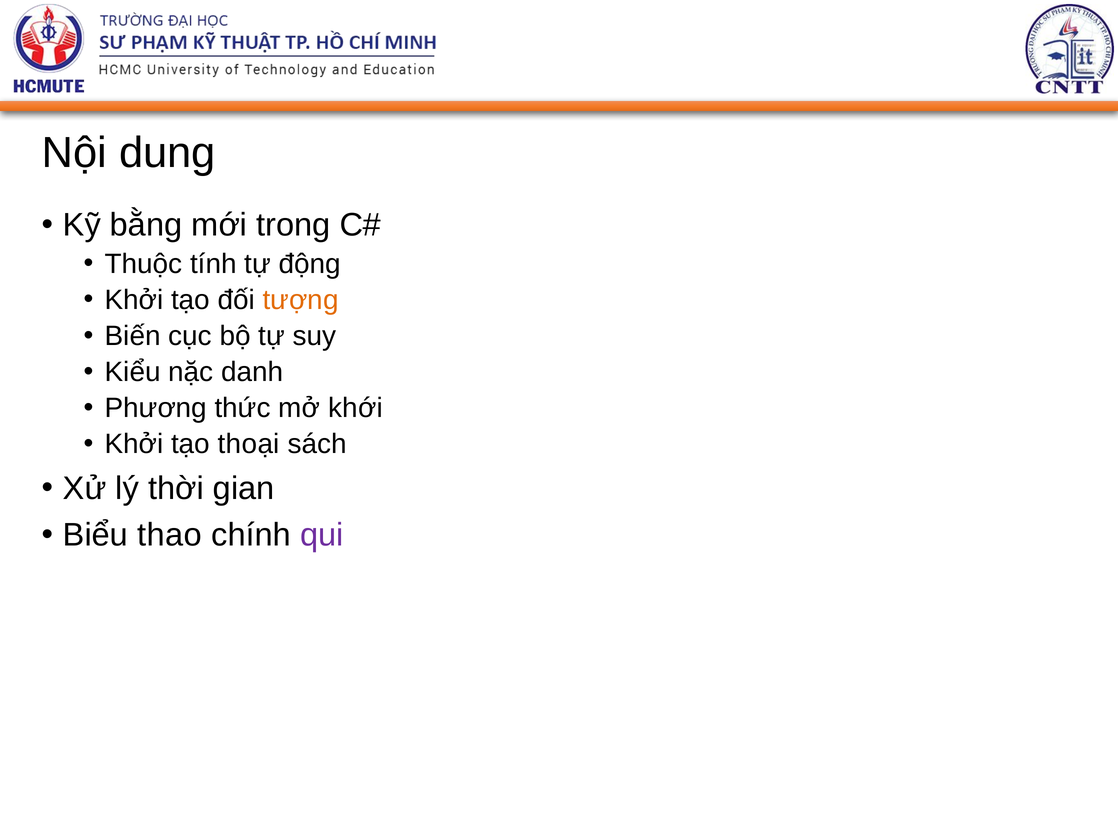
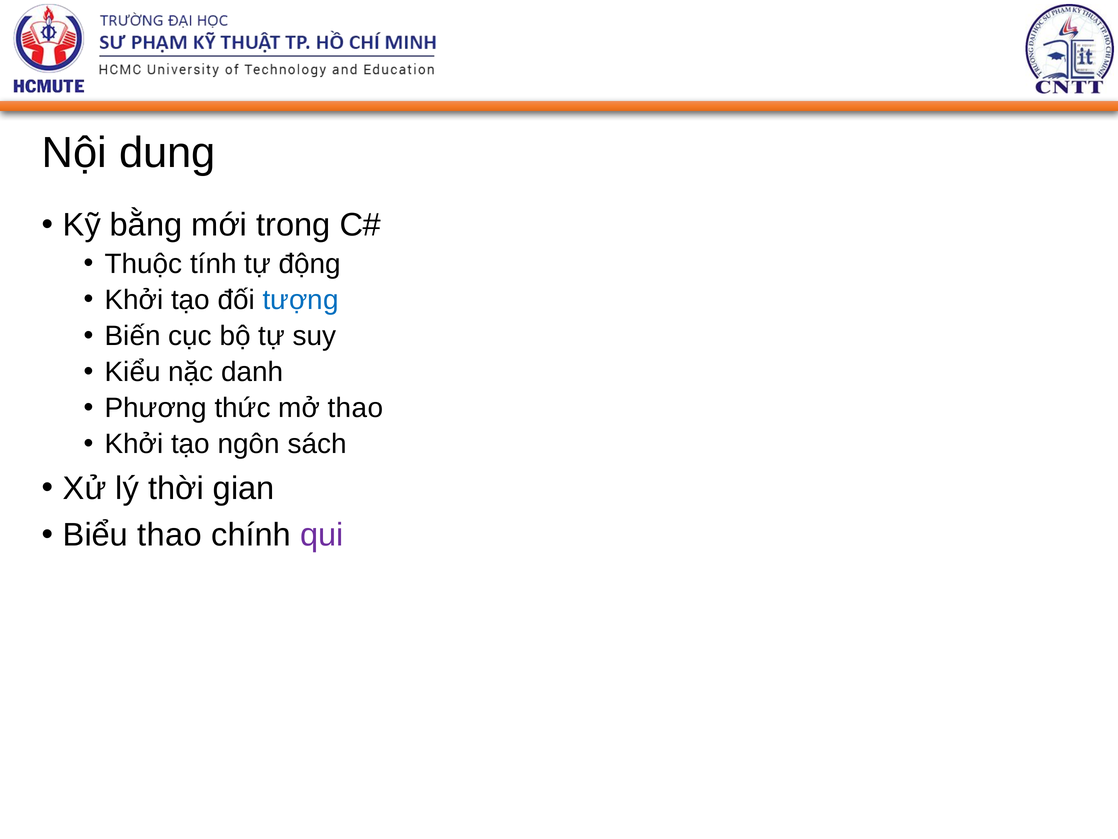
tượng colour: orange -> blue
mở khới: khới -> thao
thoại: thoại -> ngôn
